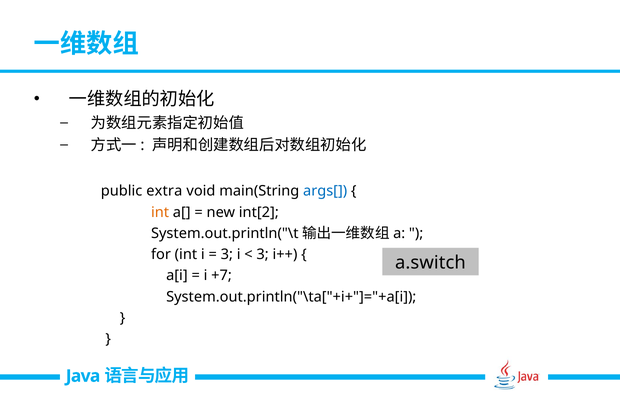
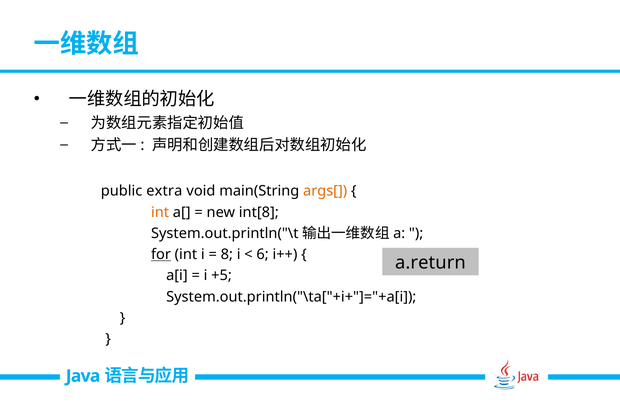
args[ colour: blue -> orange
int[2: int[2 -> int[8
for underline: none -> present
3 at (227, 255): 3 -> 8
3 at (263, 255): 3 -> 6
a.switch: a.switch -> a.return
+7: +7 -> +5
